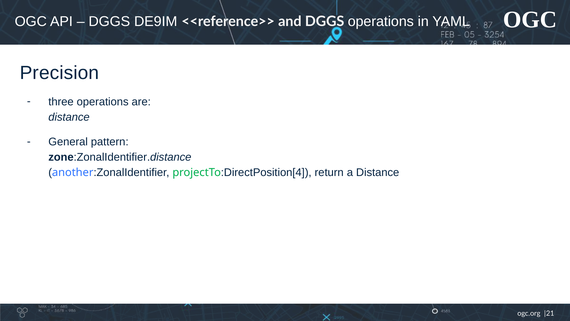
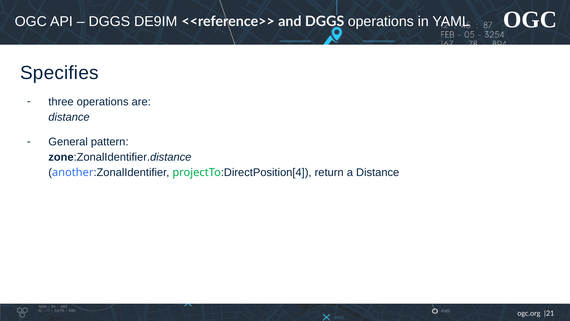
Precision: Precision -> Specifies
